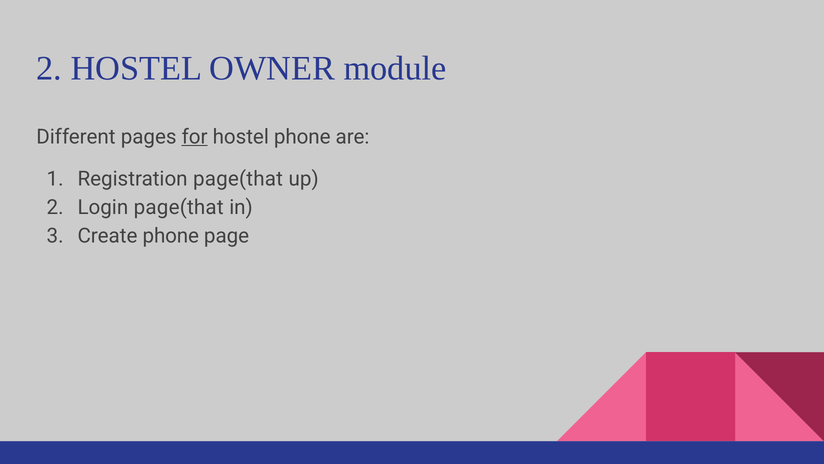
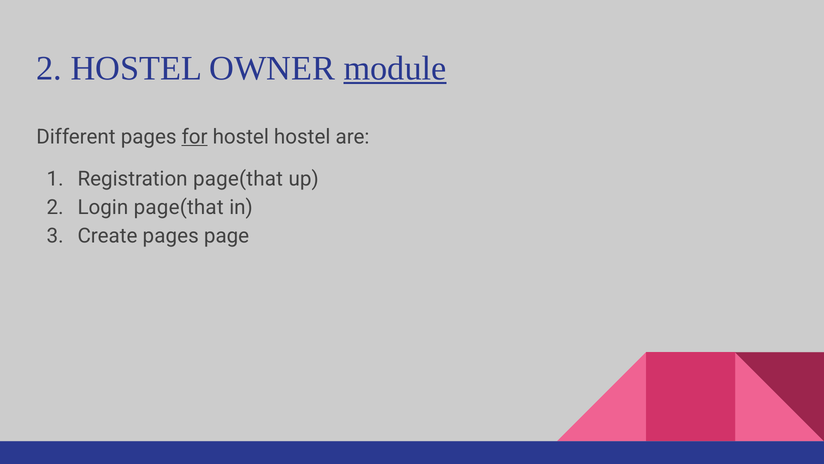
module underline: none -> present
hostel phone: phone -> hostel
Create phone: phone -> pages
